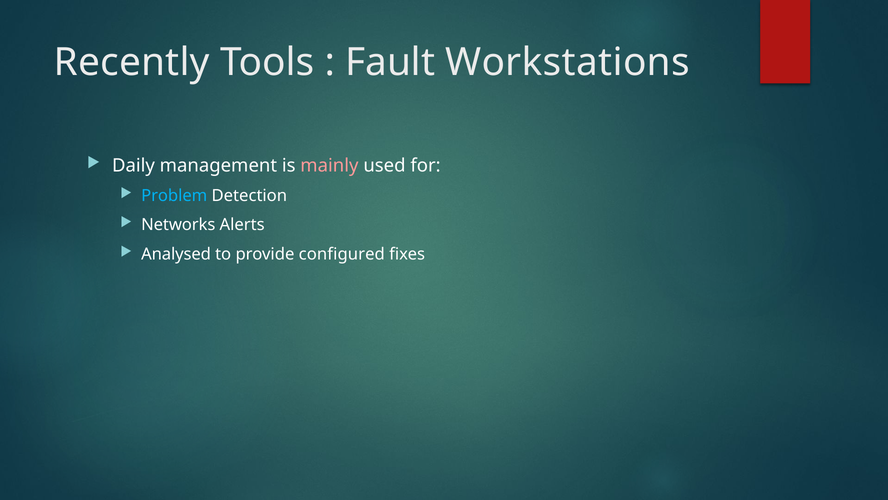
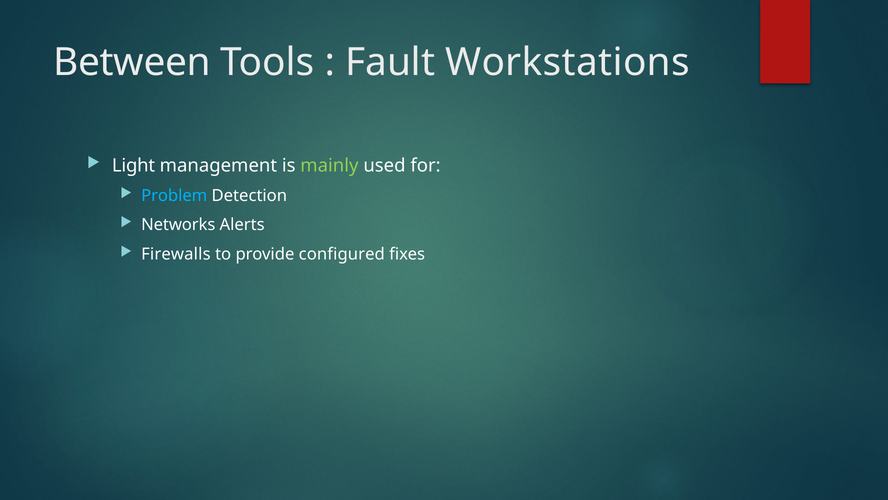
Recently: Recently -> Between
Daily: Daily -> Light
mainly colour: pink -> light green
Analysed: Analysed -> Firewalls
